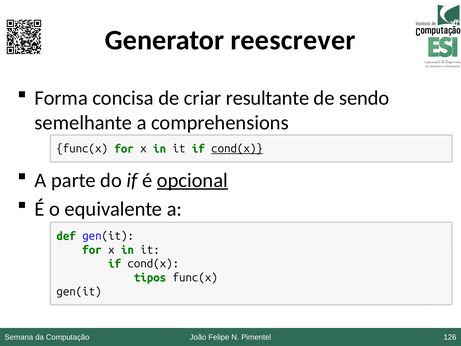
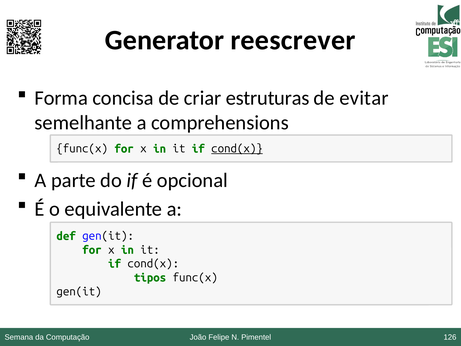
resultante: resultante -> estruturas
sendo: sendo -> evitar
opcional underline: present -> none
